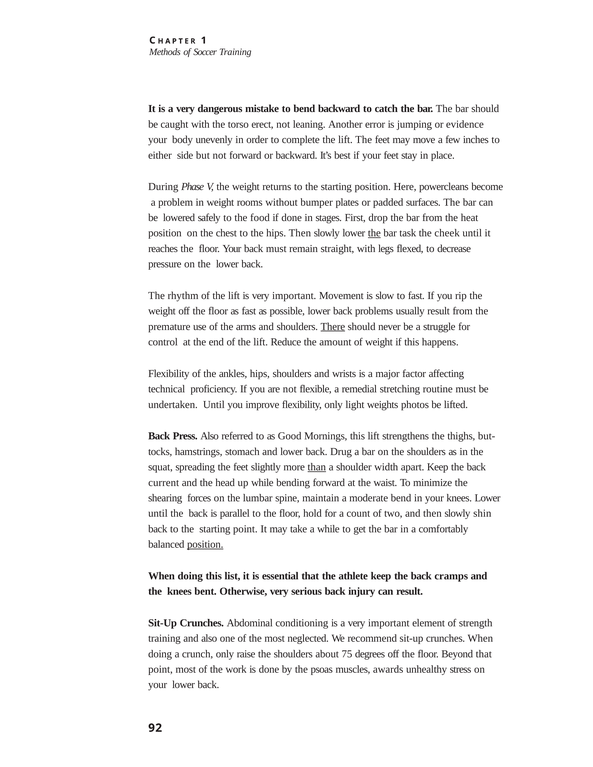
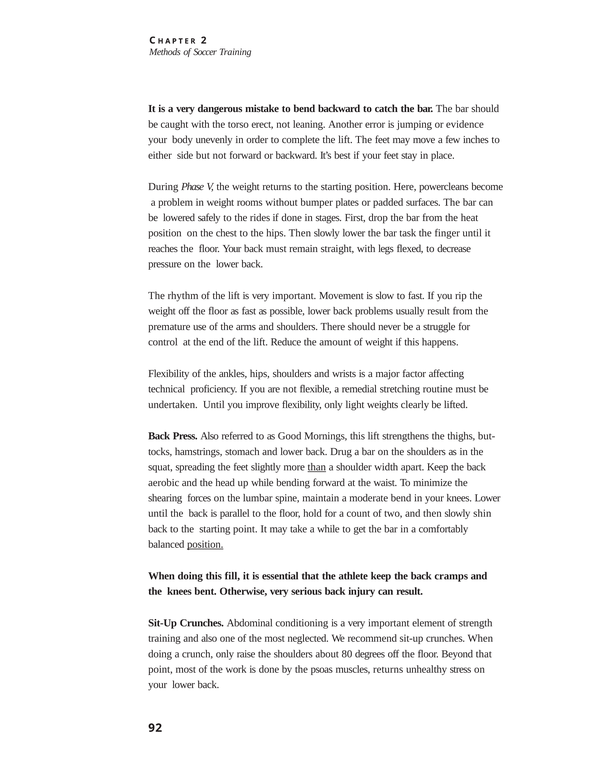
1: 1 -> 2
food: food -> rides
the at (374, 233) underline: present -> none
cheek: cheek -> finger
There underline: present -> none
photos: photos -> clearly
current: current -> aerobic
list: list -> fill
75: 75 -> 80
muscles awards: awards -> returns
